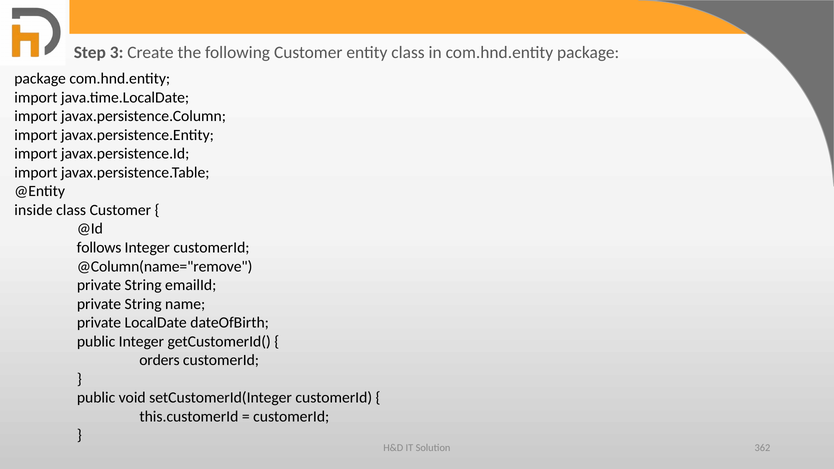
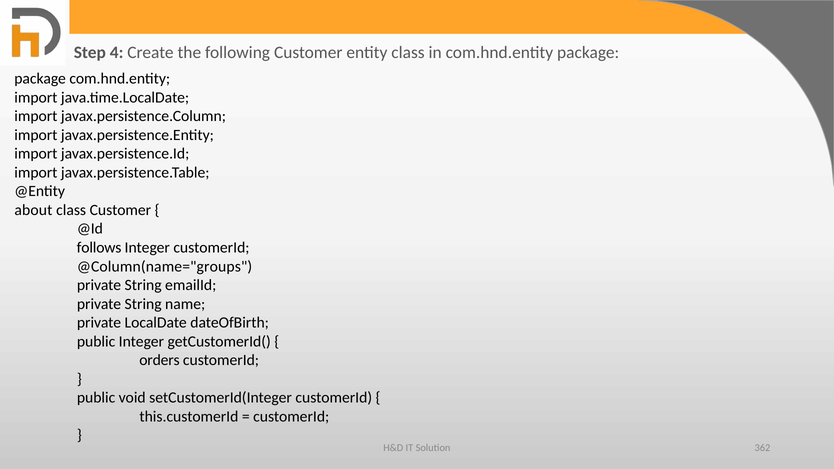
3: 3 -> 4
inside: inside -> about
@Column(name="remove: @Column(name="remove -> @Column(name="groups
